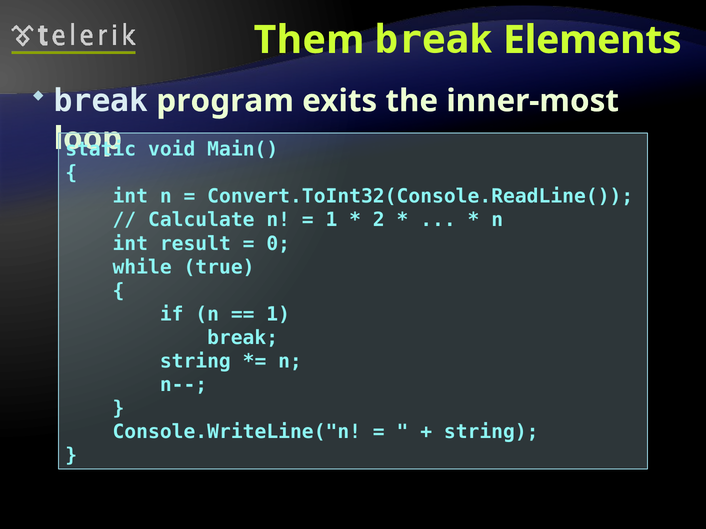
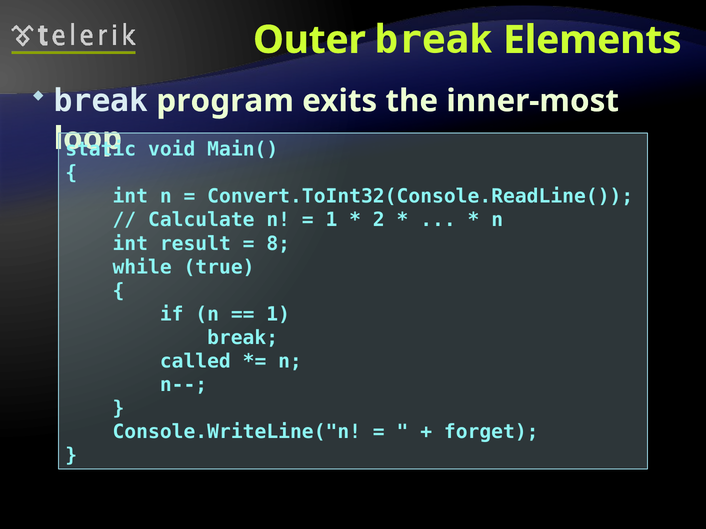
Them: Them -> Outer
0: 0 -> 8
string at (195, 361): string -> called
string at (491, 432): string -> forget
